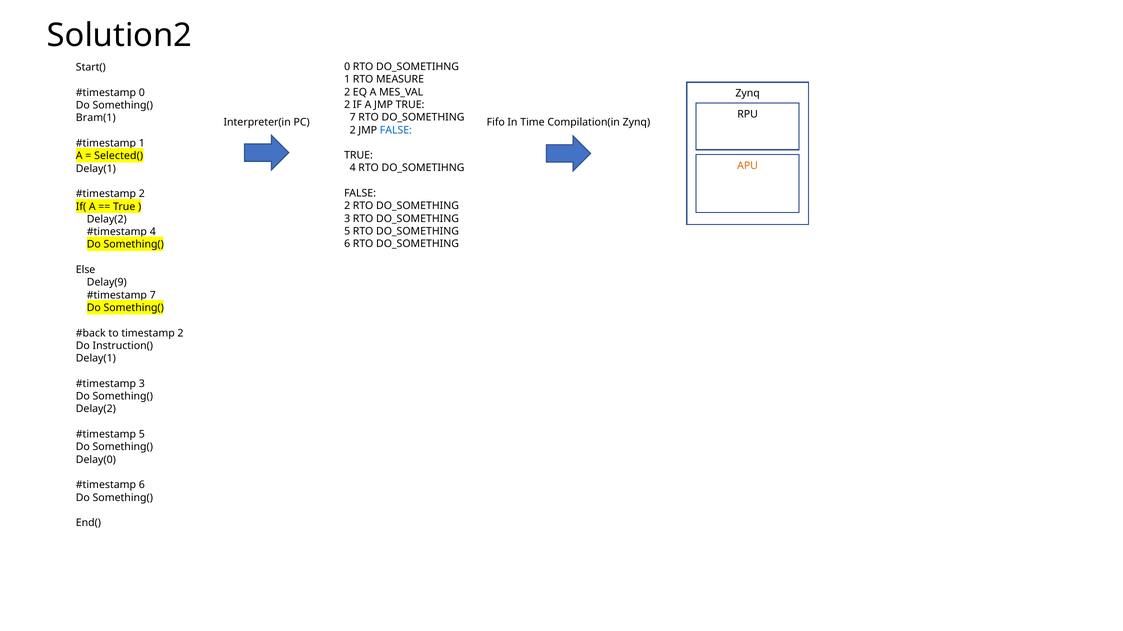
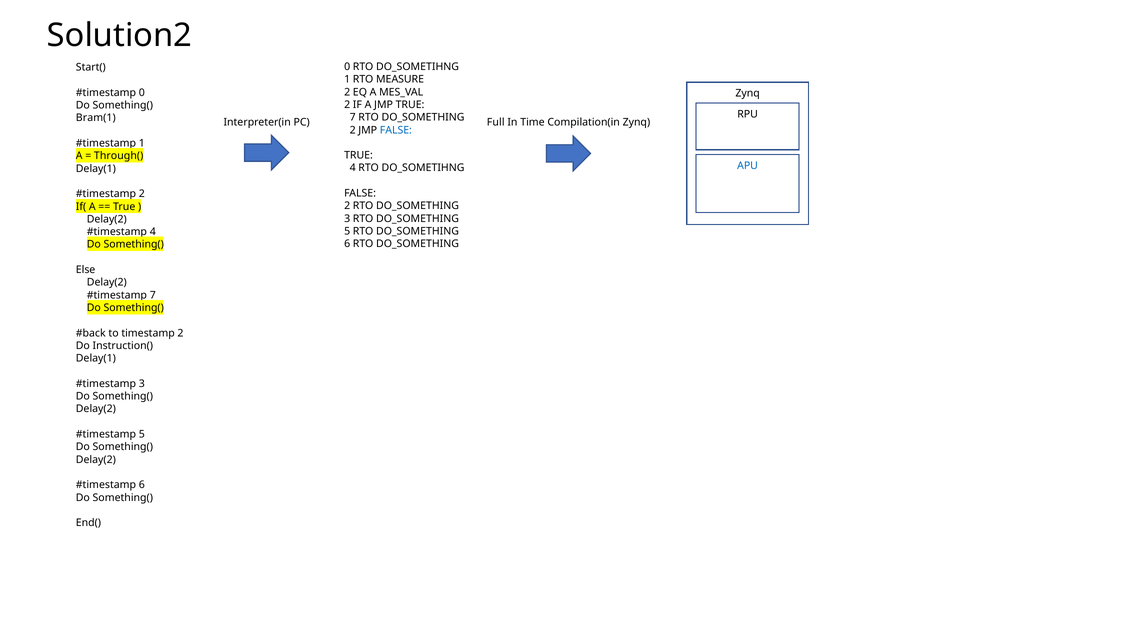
Fifo: Fifo -> Full
Selected(: Selected( -> Through(
APU colour: orange -> blue
Delay(9 at (107, 283): Delay(9 -> Delay(2
Delay(0 at (96, 460): Delay(0 -> Delay(2
